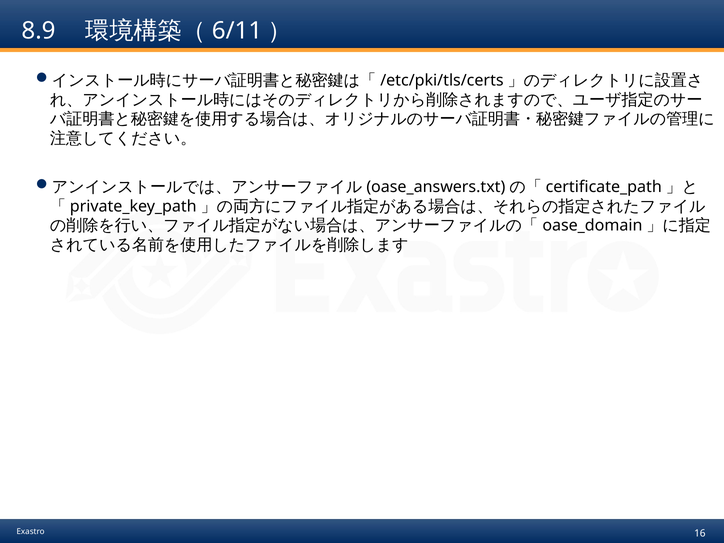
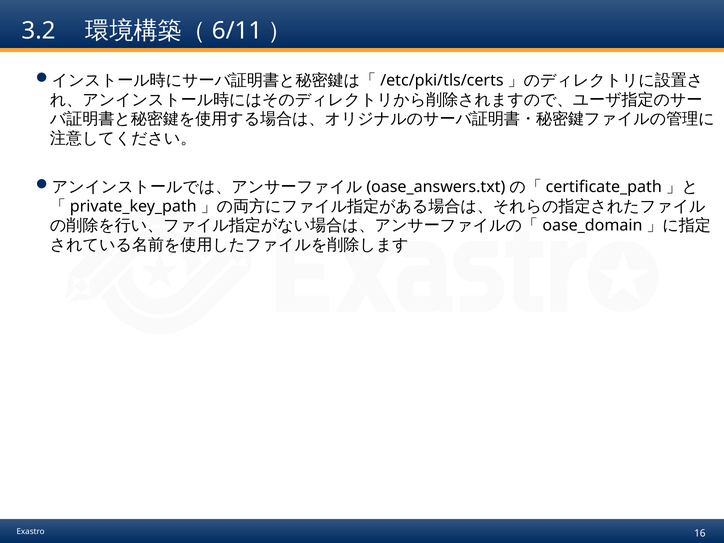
8.9: 8.9 -> 3.2
